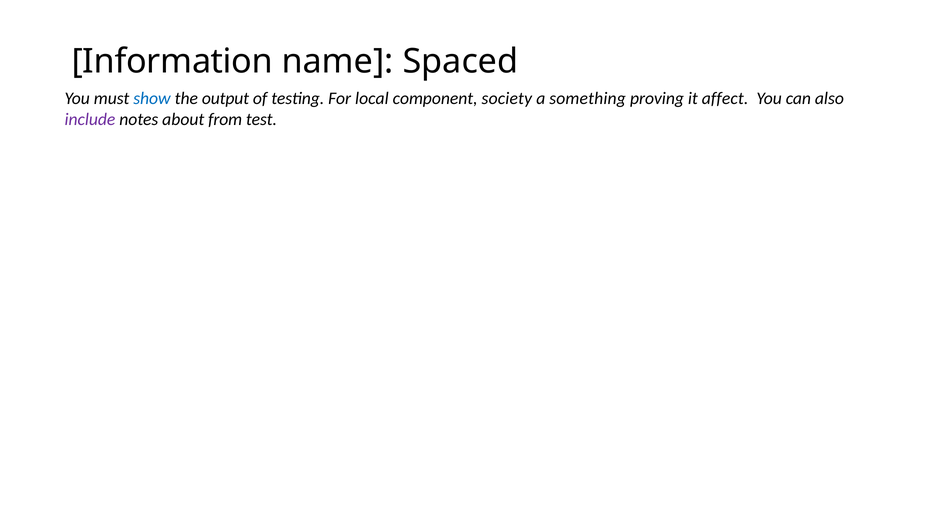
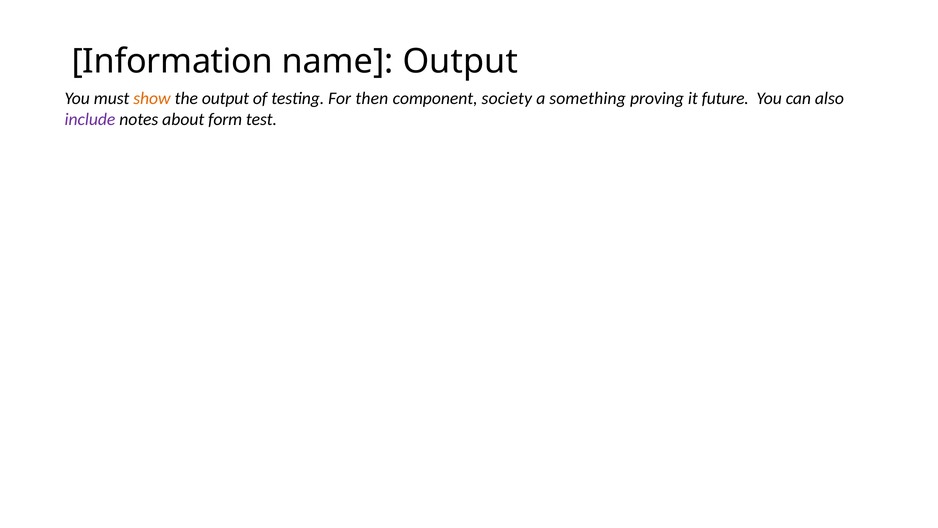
name Spaced: Spaced -> Output
show colour: blue -> orange
local: local -> then
affect: affect -> future
from: from -> form
